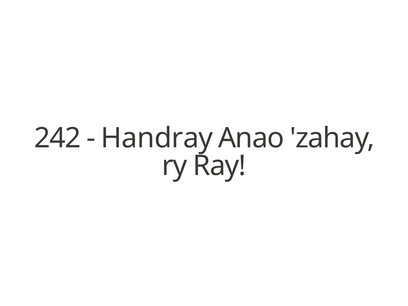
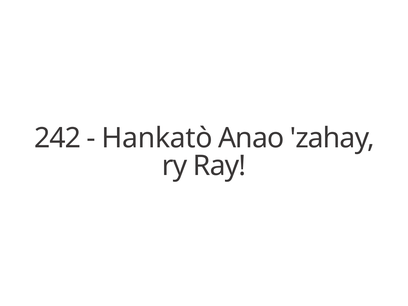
Handray: Handray -> Hankatò
